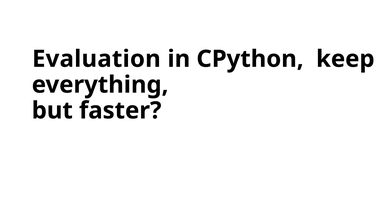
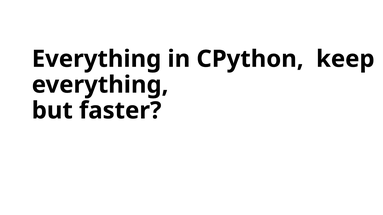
Evaluation at (96, 59): Evaluation -> Everything
